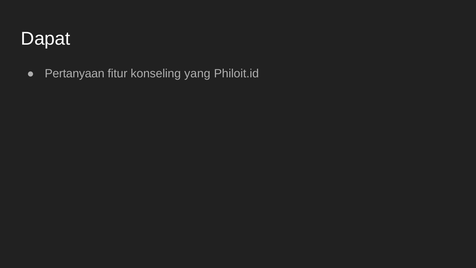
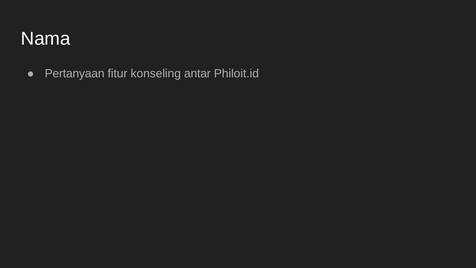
Dapat: Dapat -> Nama
yang: yang -> antar
